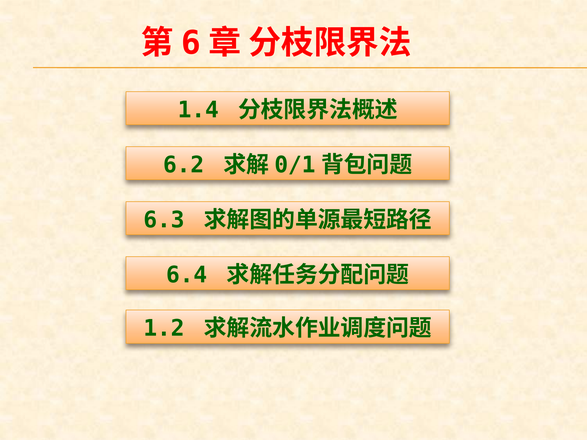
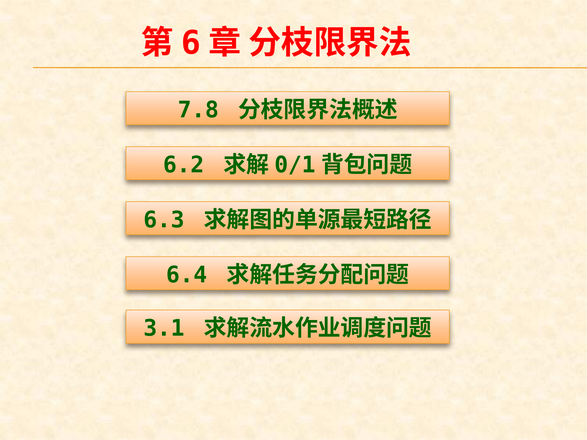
1.4: 1.4 -> 7.8
1.2: 1.2 -> 3.1
